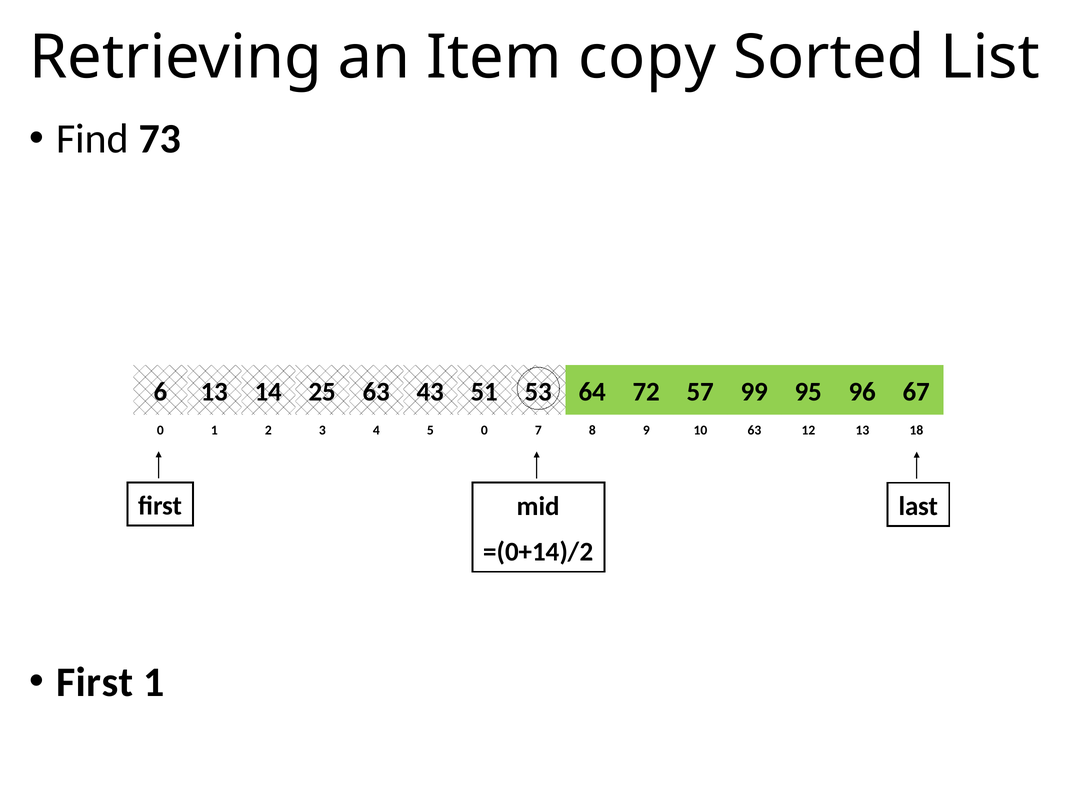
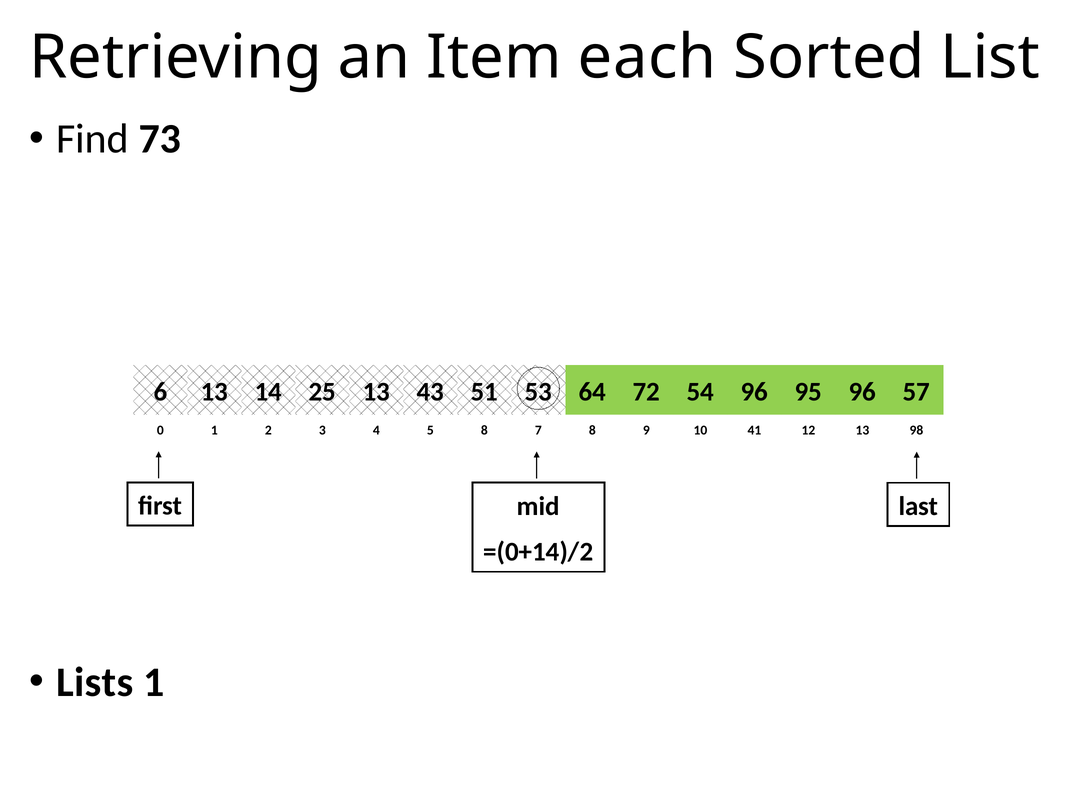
copy: copy -> each
25 63: 63 -> 13
57: 57 -> 54
72 99: 99 -> 96
67: 67 -> 57
4 0: 0 -> 8
9 63: 63 -> 41
18: 18 -> 98
First at (95, 682): First -> Lists
